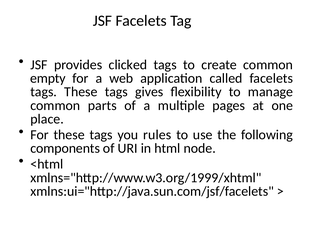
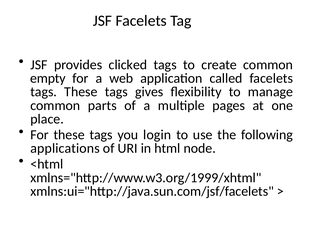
rules: rules -> login
components: components -> applications
